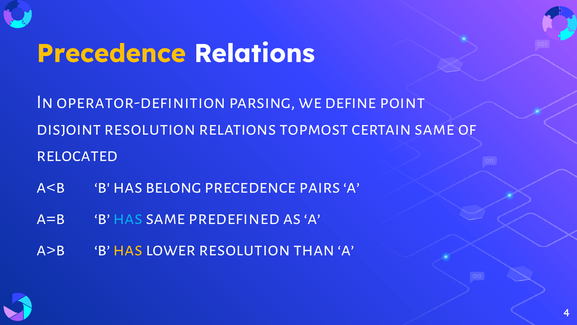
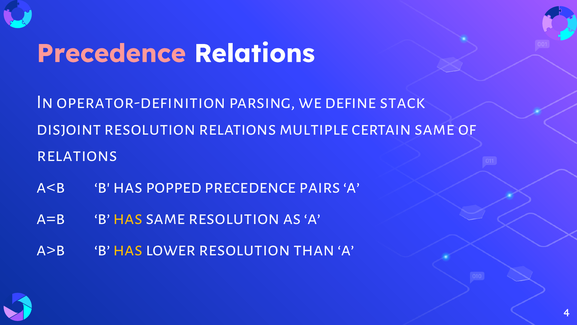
Precedence at (111, 53) colour: yellow -> pink
point: point -> stack
topmost: topmost -> multiple
relocated at (77, 155): relocated -> relations
belong: belong -> popped
has at (128, 217) colour: light blue -> yellow
same predefined: predefined -> resolution
